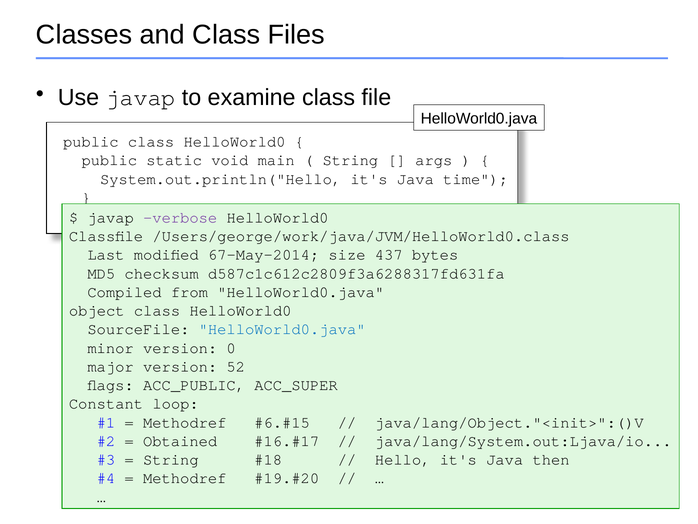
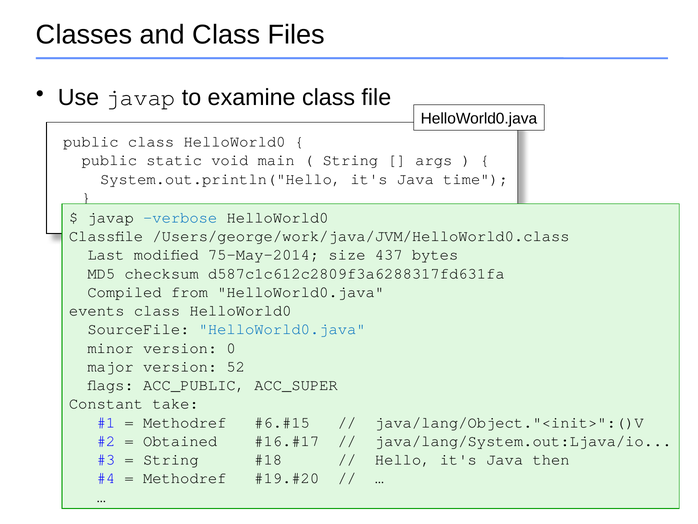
verbose colour: purple -> blue
67-May-2014: 67-May-2014 -> 75-May-2014
object: object -> events
loop: loop -> take
